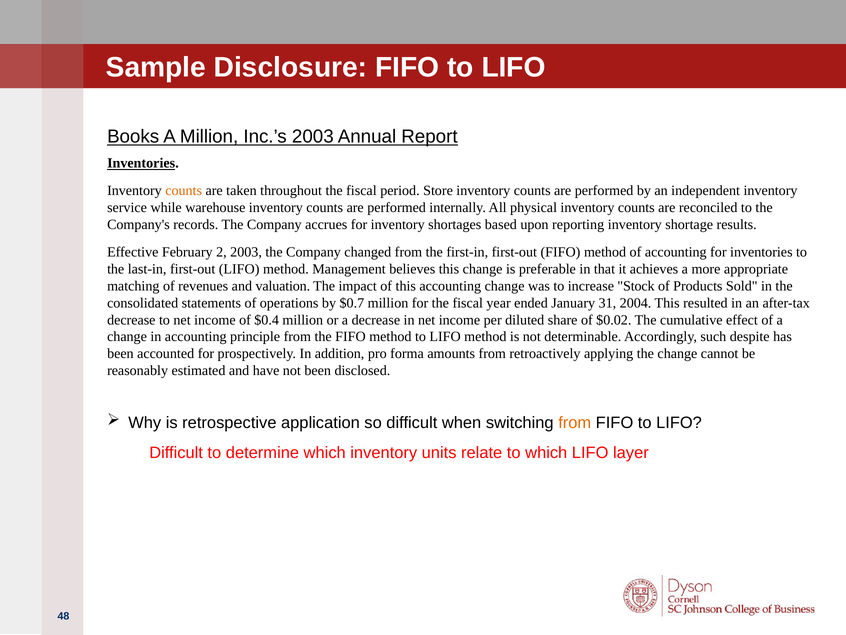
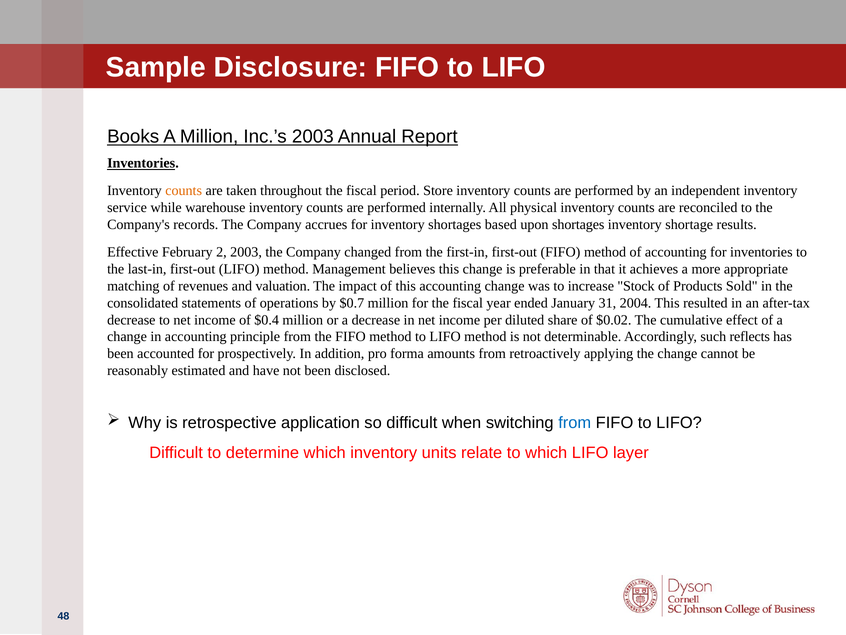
upon reporting: reporting -> shortages
despite: despite -> reflects
from at (575, 422) colour: orange -> blue
